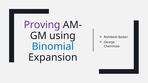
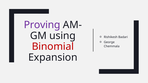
Binomial colour: blue -> red
